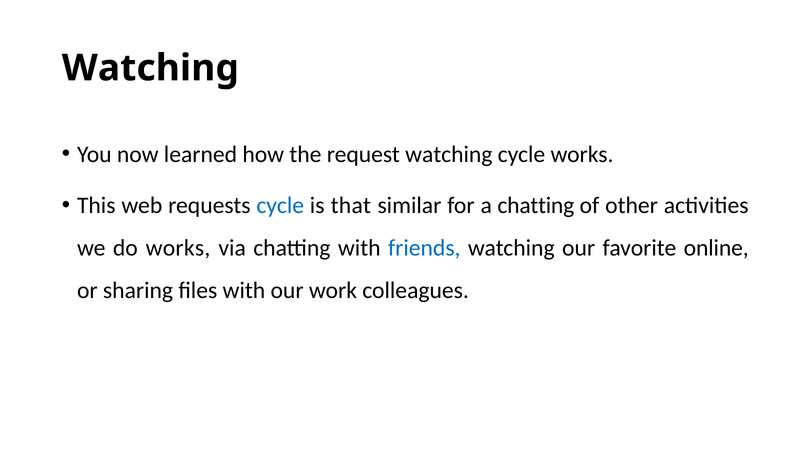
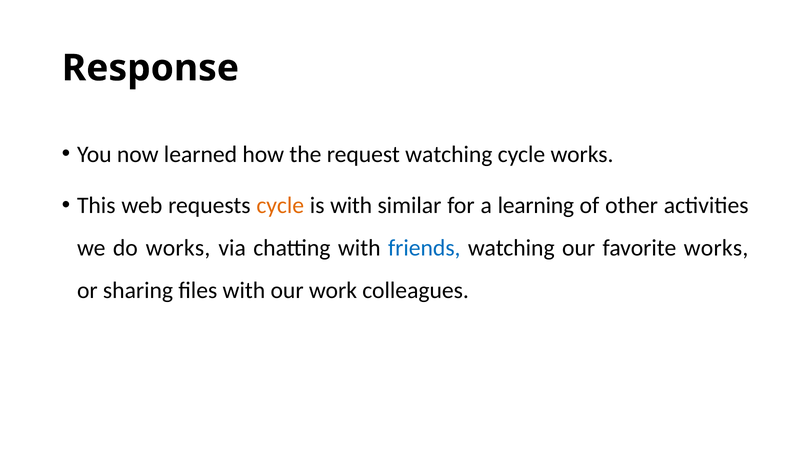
Watching at (150, 68): Watching -> Response
cycle at (280, 206) colour: blue -> orange
is that: that -> with
a chatting: chatting -> learning
favorite online: online -> works
